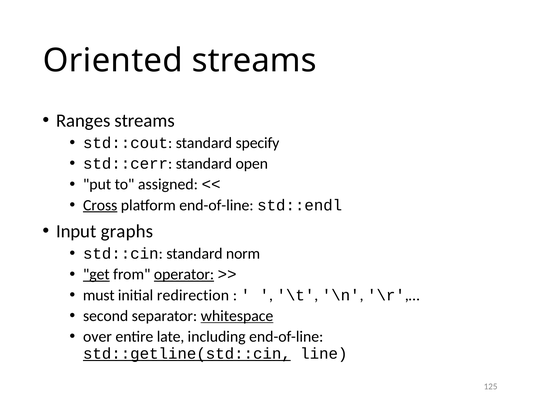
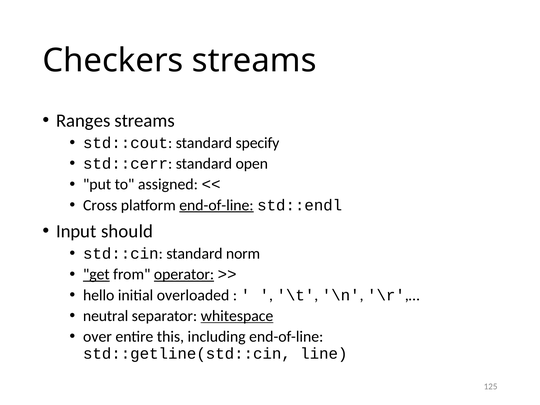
Oriented: Oriented -> Checkers
Cross underline: present -> none
end-of-line at (216, 205) underline: none -> present
graphs: graphs -> should
must: must -> hello
redirection: redirection -> overloaded
second: second -> neutral
late: late -> this
std::getline(std::cin underline: present -> none
